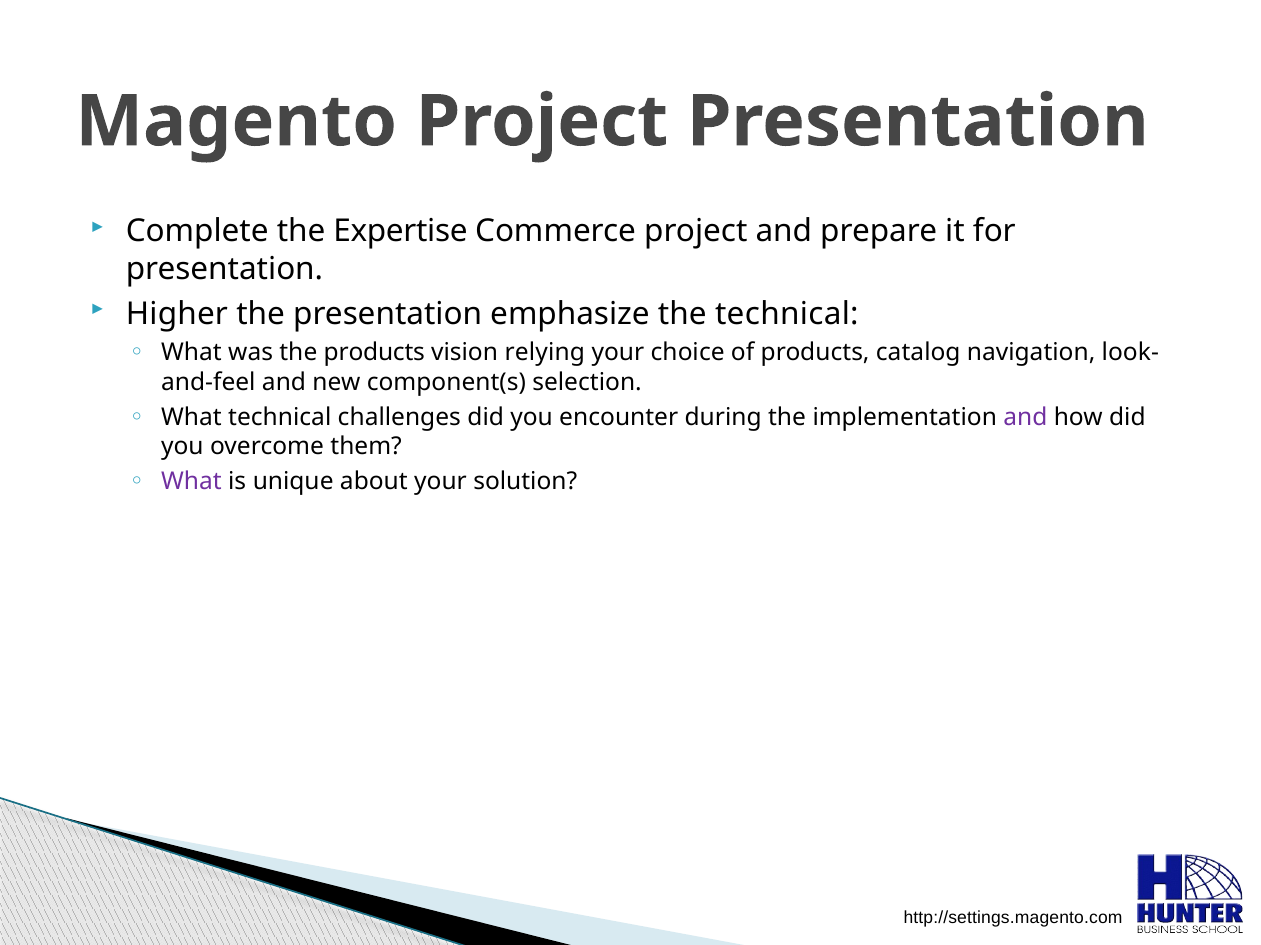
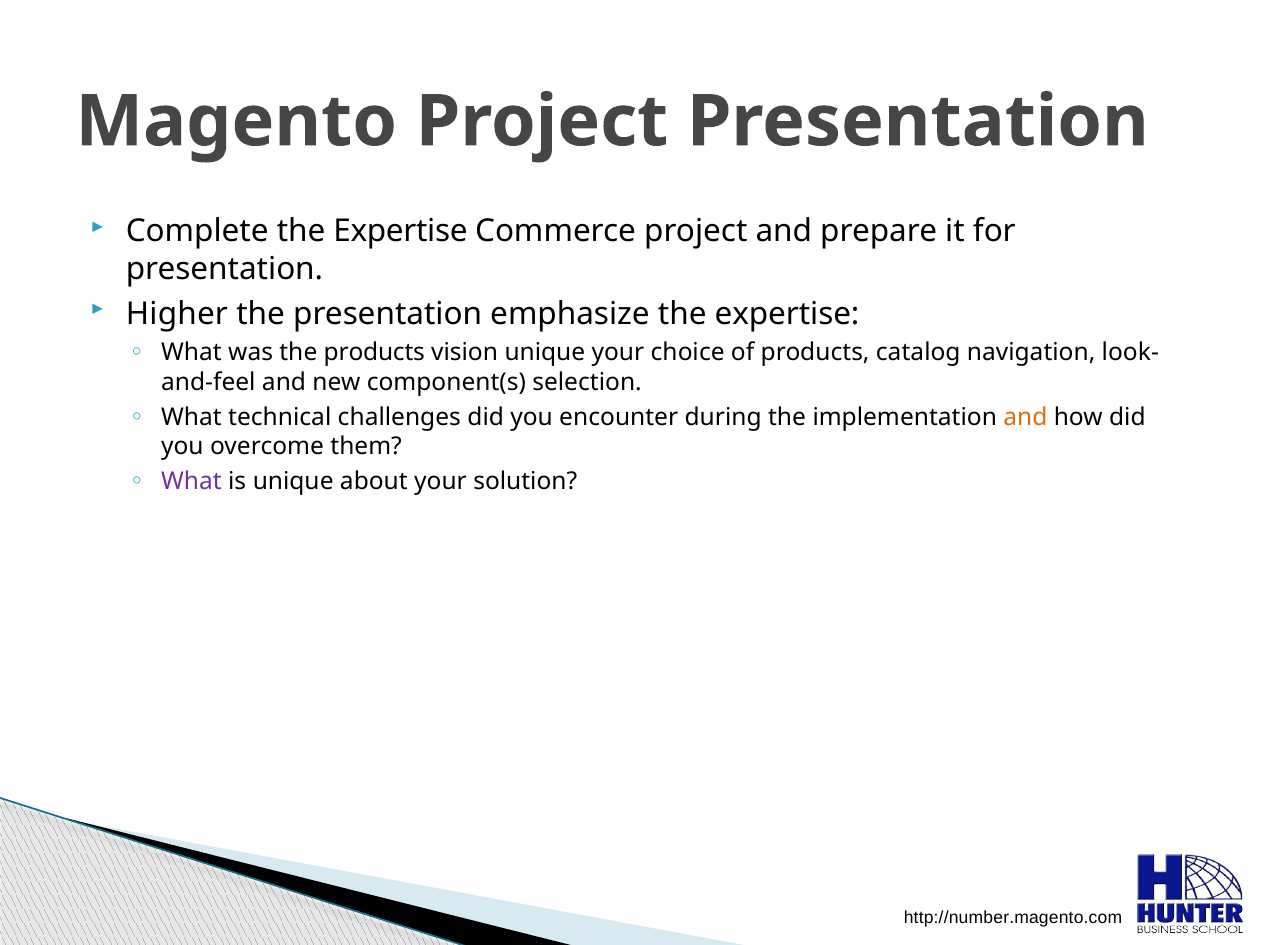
emphasize the technical: technical -> expertise
vision relying: relying -> unique
and at (1025, 418) colour: purple -> orange
http://settings.magento.com: http://settings.magento.com -> http://number.magento.com
